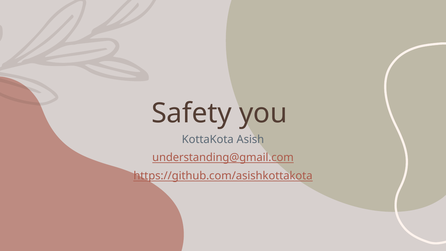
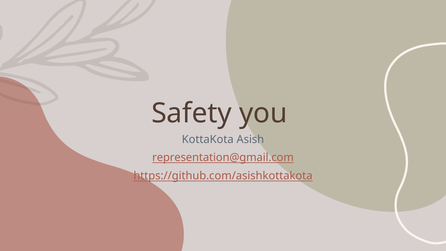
understanding@gmail.com: understanding@gmail.com -> representation@gmail.com
